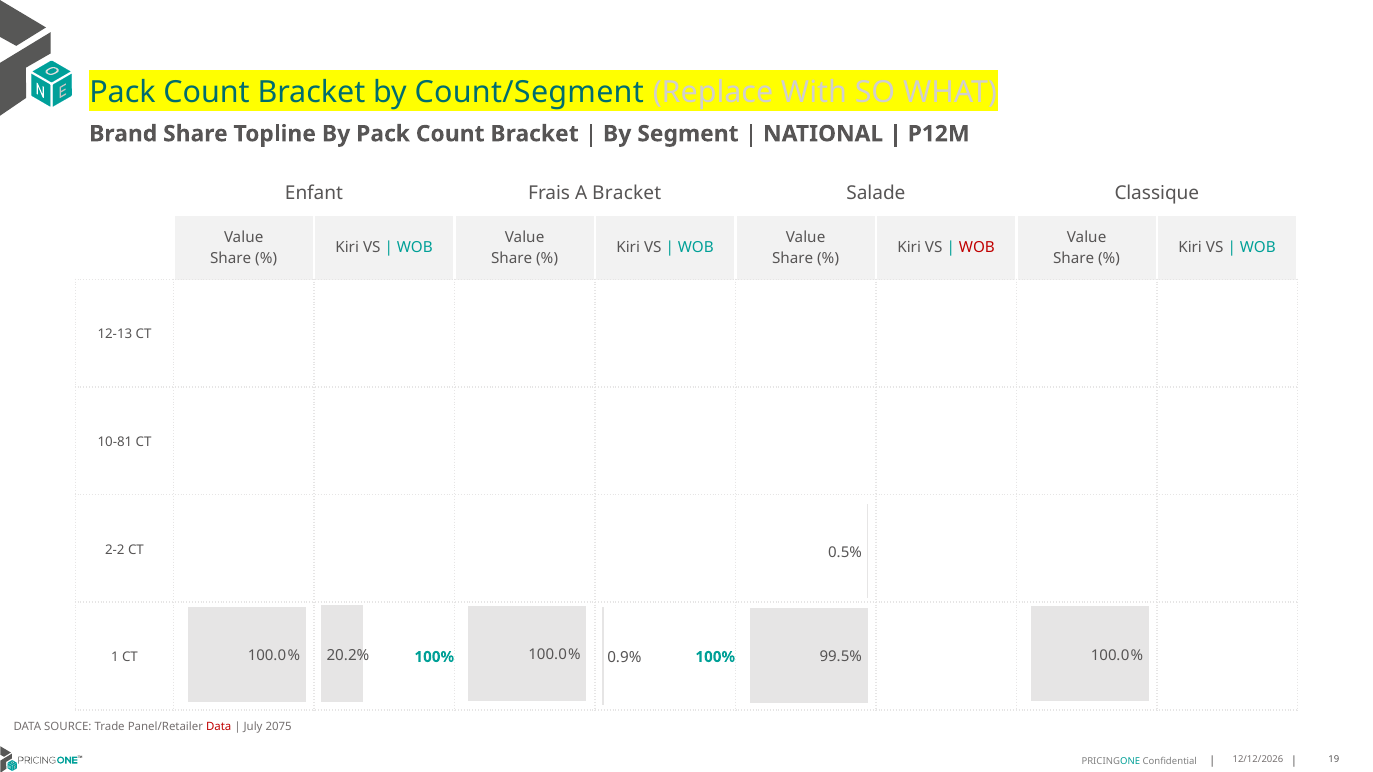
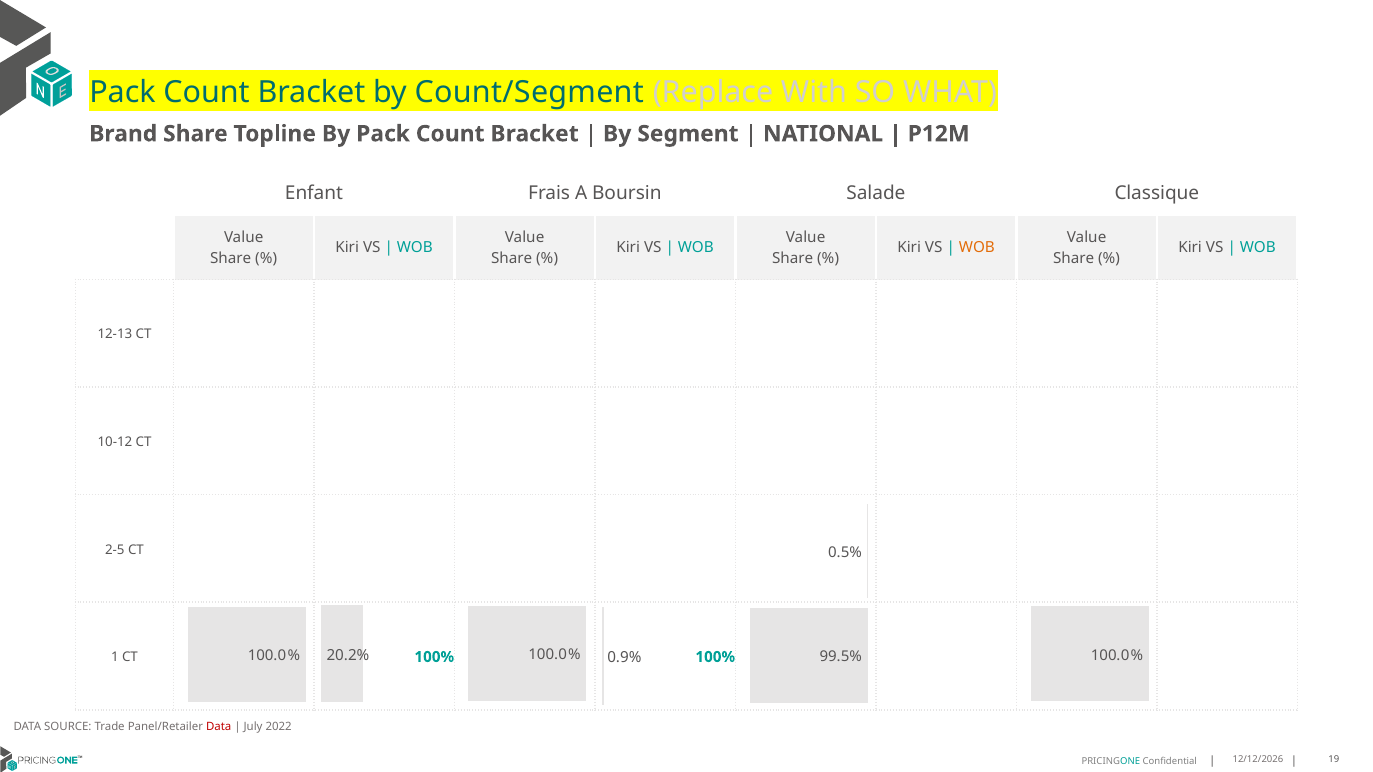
A Bracket: Bracket -> Boursin
WOB at (977, 248) colour: red -> orange
10-81: 10-81 -> 10-12
2-2: 2-2 -> 2-5
2075: 2075 -> 2022
